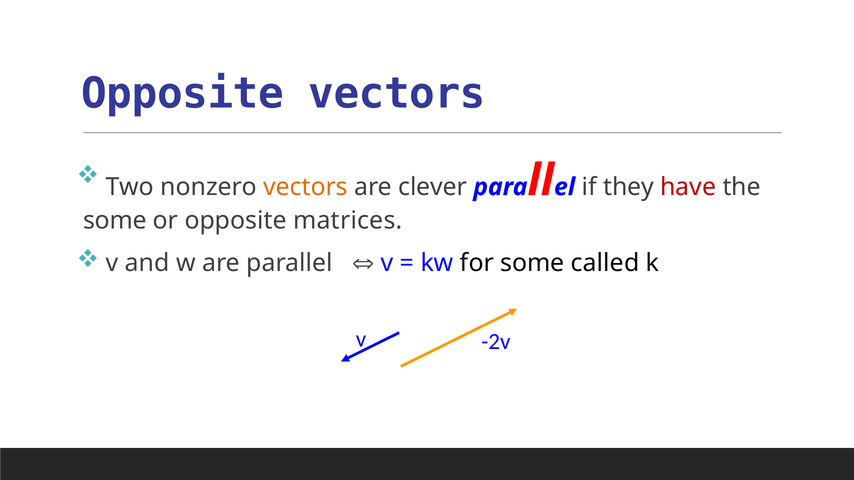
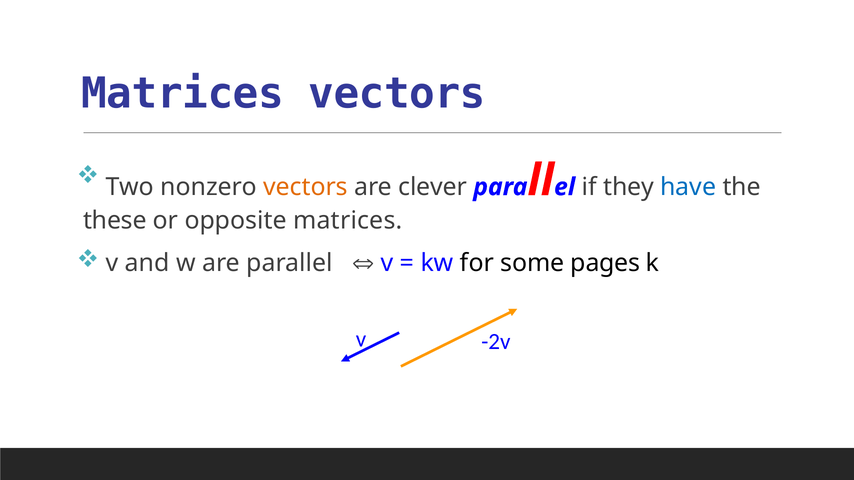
Opposite at (183, 94): Opposite -> Matrices
have colour: red -> blue
some at (115, 221): some -> these
called: called -> pages
